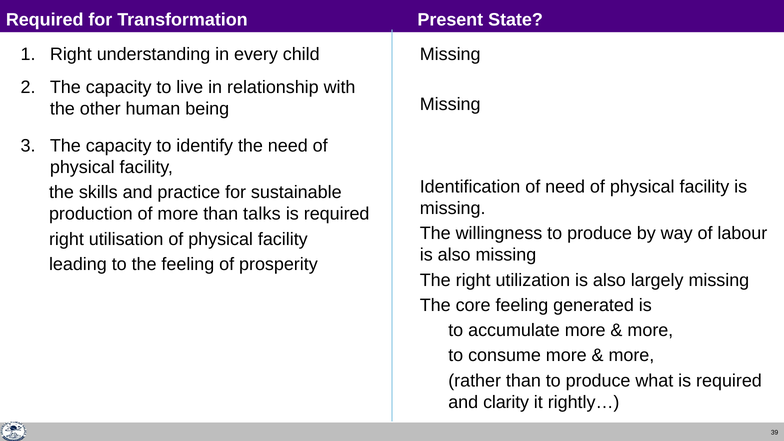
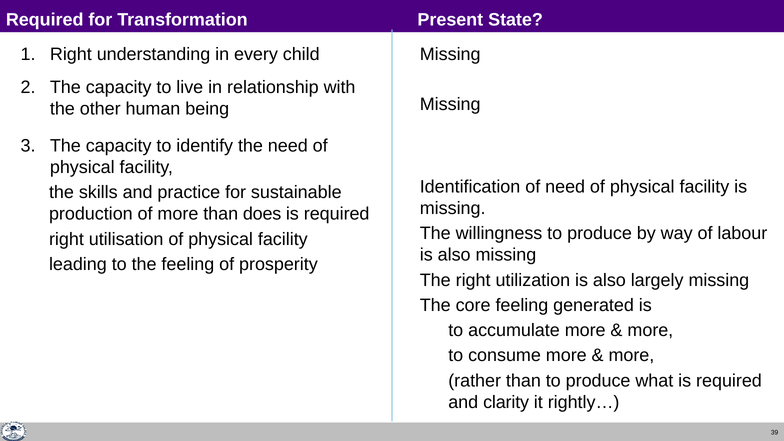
talks: talks -> does
